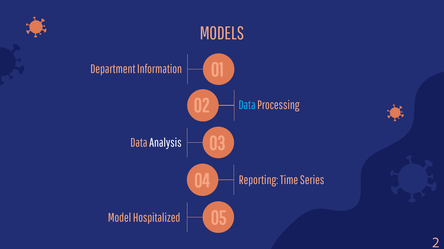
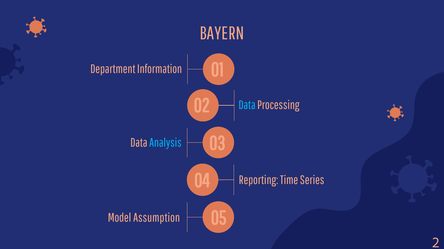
MODELS: MODELS -> BAYERN
Analysis colour: white -> light blue
Hospitalized: Hospitalized -> Assumption
